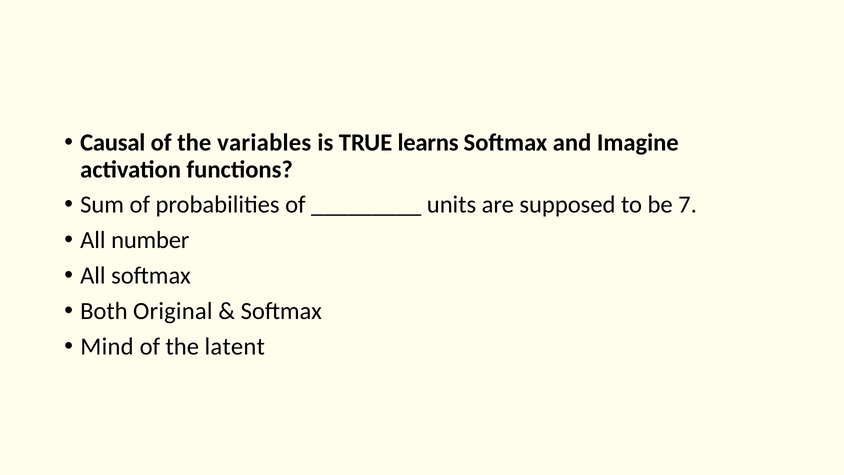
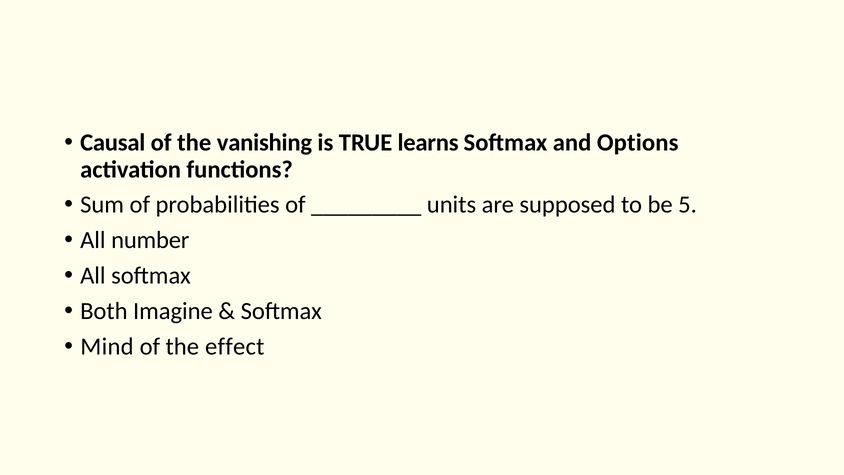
variables: variables -> vanishing
Imagine: Imagine -> Options
7: 7 -> 5
Original: Original -> Imagine
latent: latent -> effect
